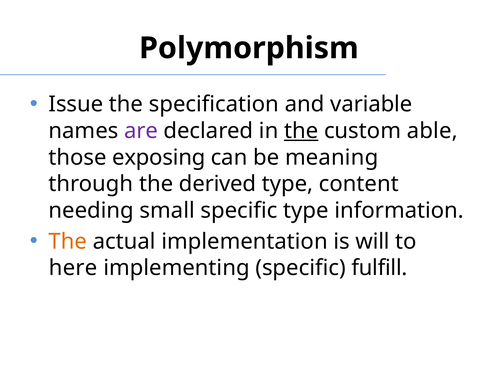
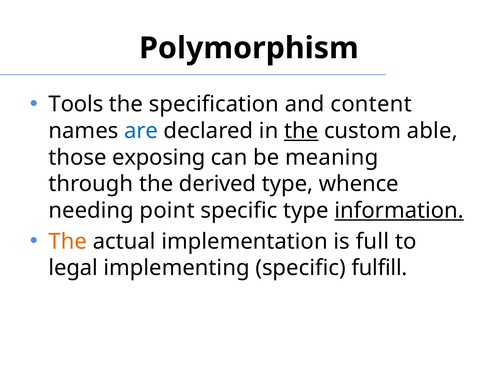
Issue: Issue -> Tools
variable: variable -> content
are colour: purple -> blue
content: content -> whence
small: small -> point
information underline: none -> present
will: will -> full
here: here -> legal
